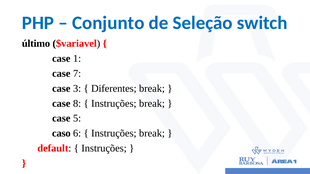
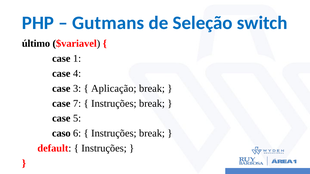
Conjunto: Conjunto -> Gutmans
7: 7 -> 4
Diferentes: Diferentes -> Aplicação
8: 8 -> 7
